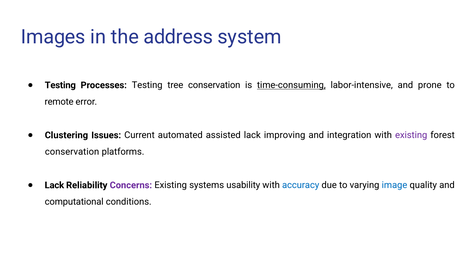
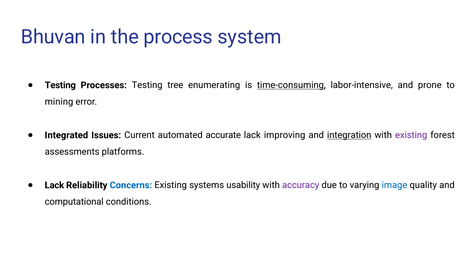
Images: Images -> Bhuvan
address: address -> process
tree conservation: conservation -> enumerating
remote: remote -> mining
Clustering: Clustering -> Integrated
assisted: assisted -> accurate
integration underline: none -> present
conservation at (72, 152): conservation -> assessments
Concerns colour: purple -> blue
accuracy colour: blue -> purple
